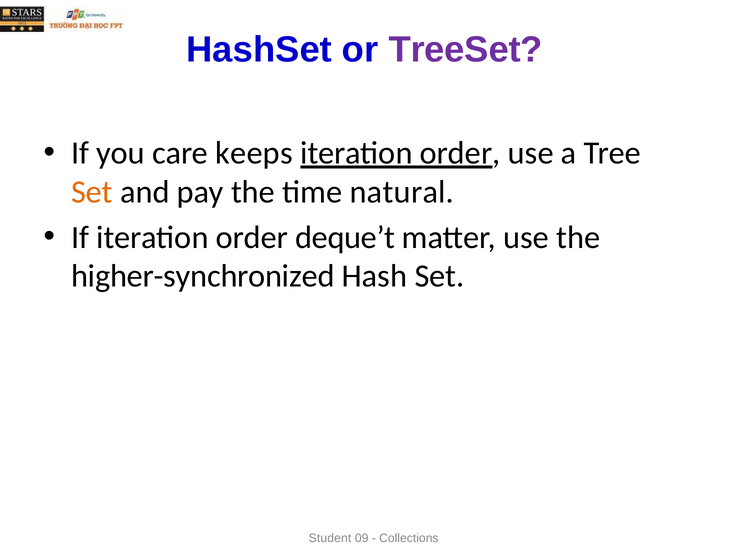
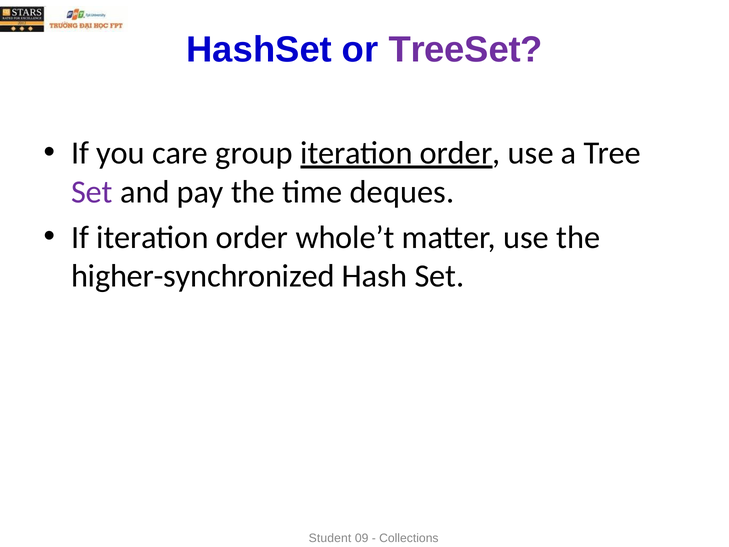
keeps: keeps -> group
Set at (92, 192) colour: orange -> purple
natural: natural -> deques
deque’t: deque’t -> whole’t
